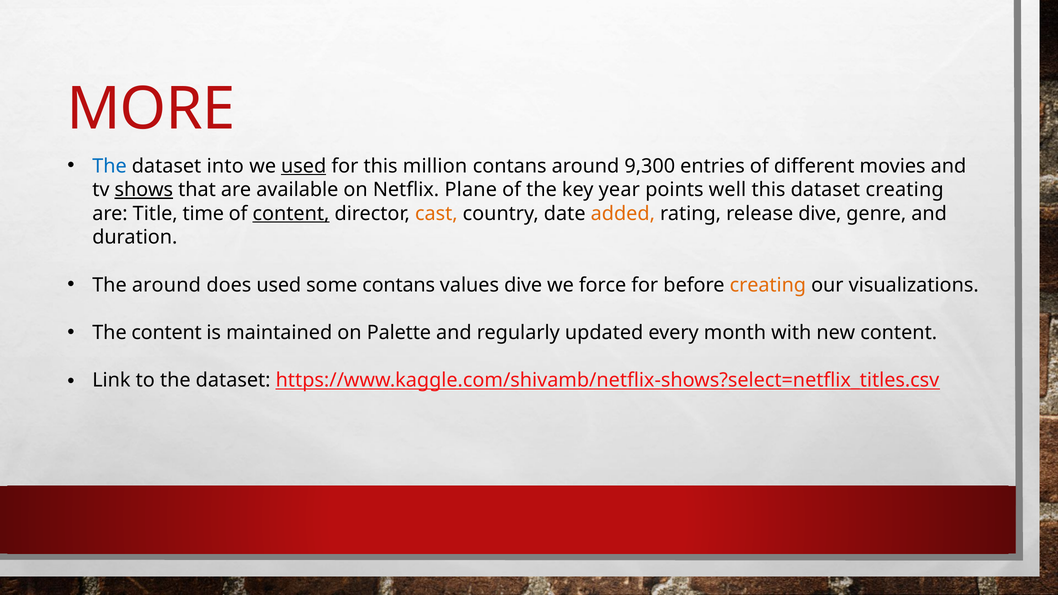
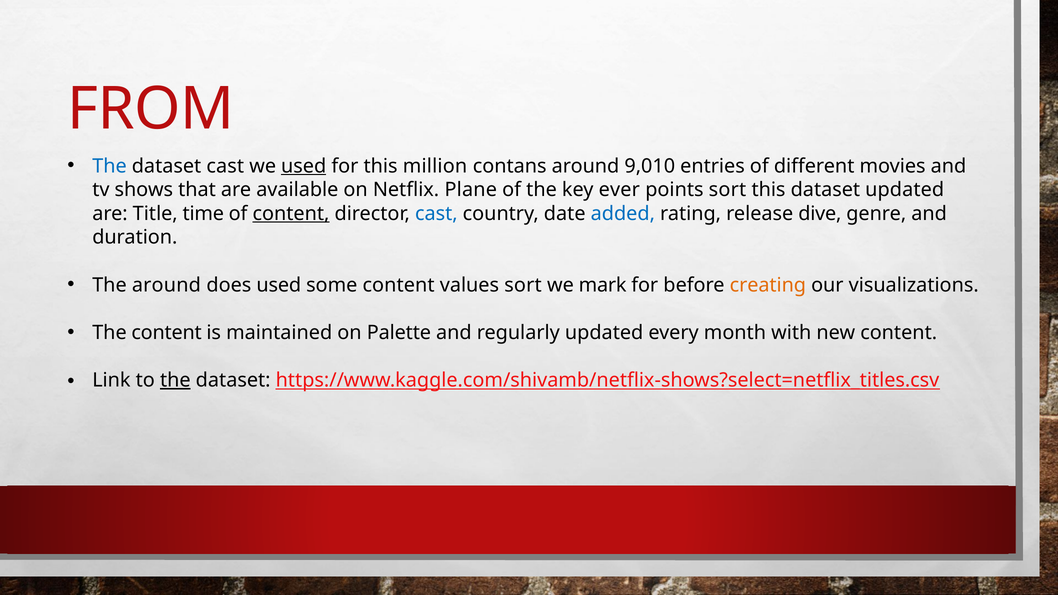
MORE: MORE -> FROM
dataset into: into -> cast
9,300: 9,300 -> 9,010
shows underline: present -> none
year: year -> ever
points well: well -> sort
dataset creating: creating -> updated
cast at (436, 214) colour: orange -> blue
added colour: orange -> blue
some contans: contans -> content
values dive: dive -> sort
force: force -> mark
the at (175, 380) underline: none -> present
